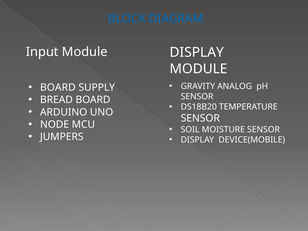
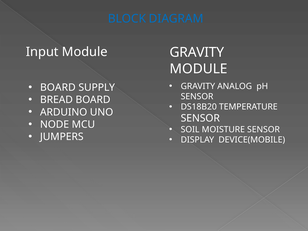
Module DISPLAY: DISPLAY -> GRAVITY
